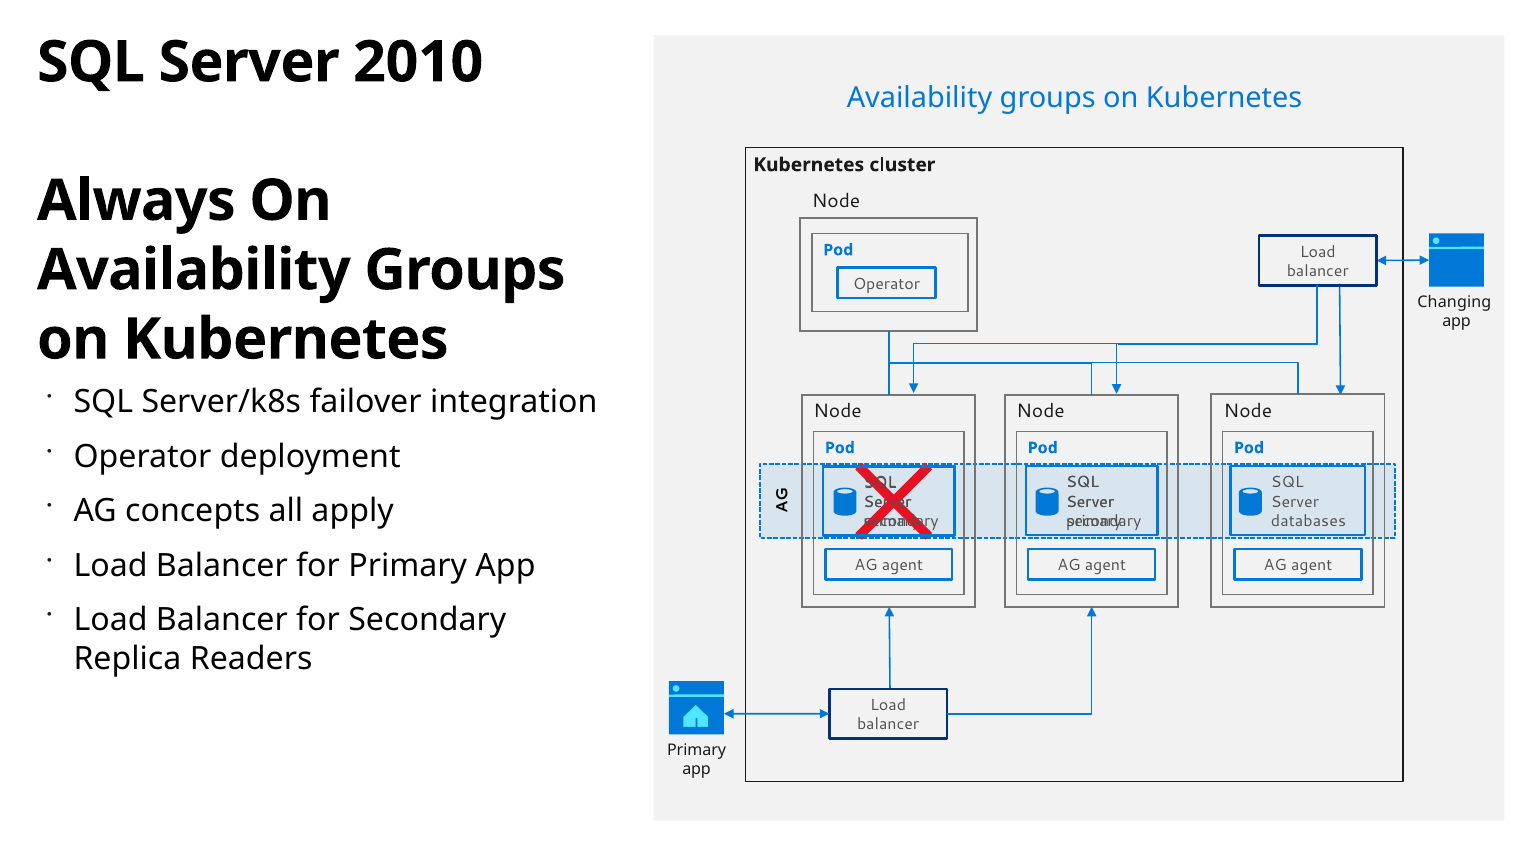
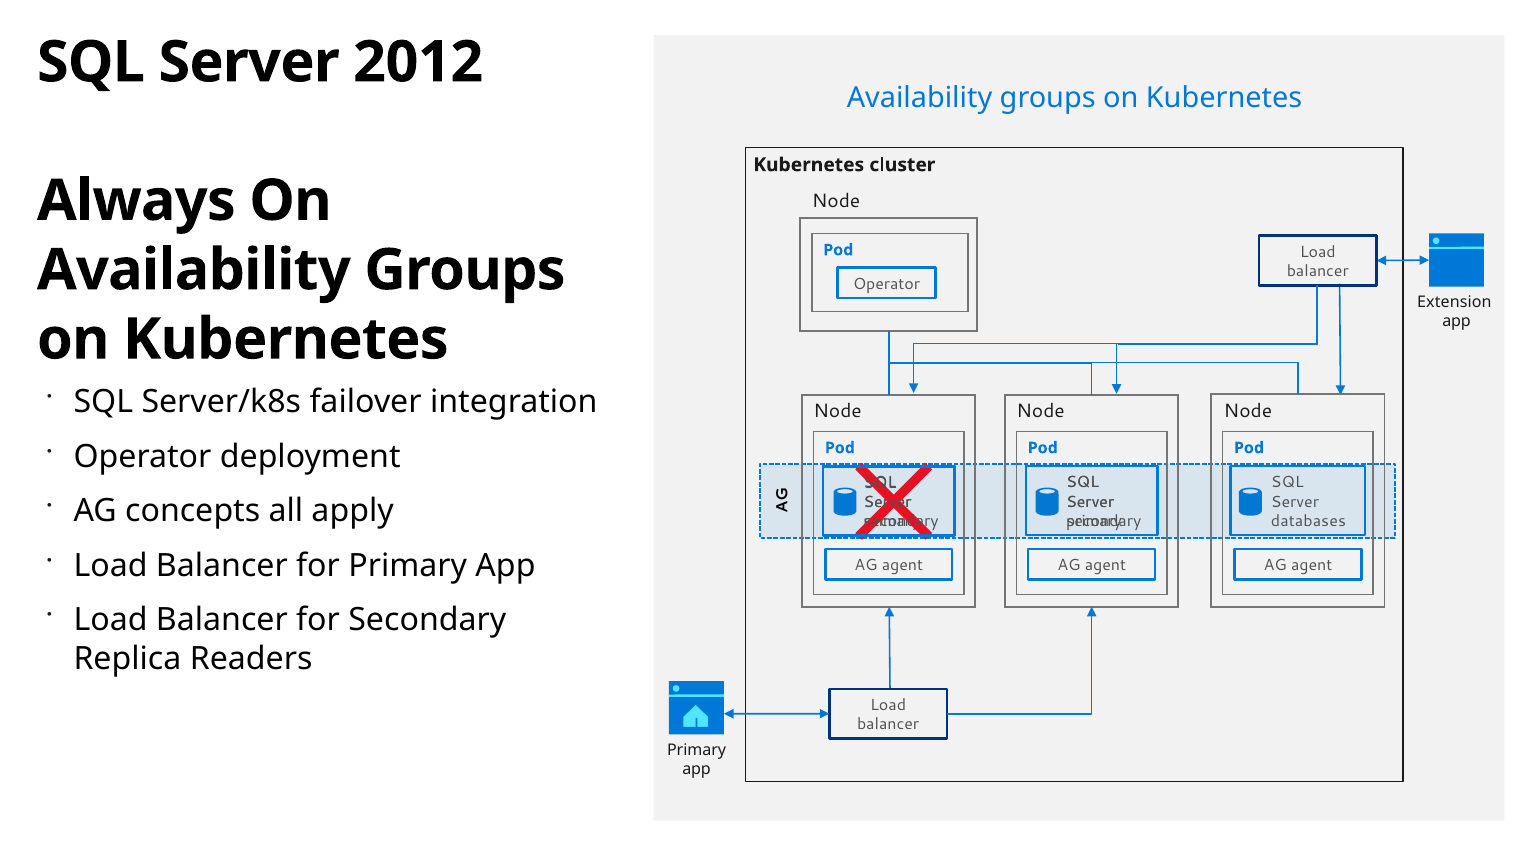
2010: 2010 -> 2012
Changing: Changing -> Extension
